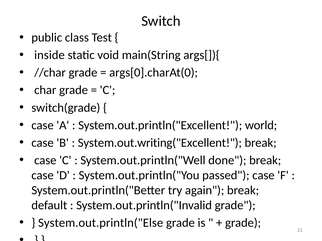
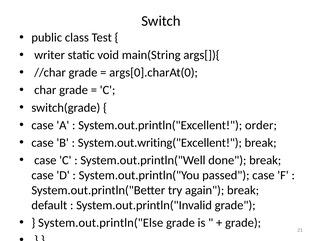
inside: inside -> writer
world: world -> order
